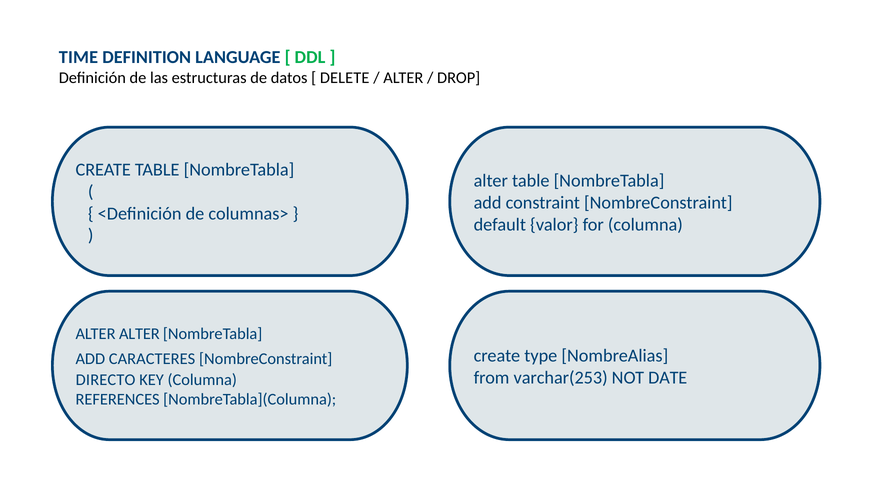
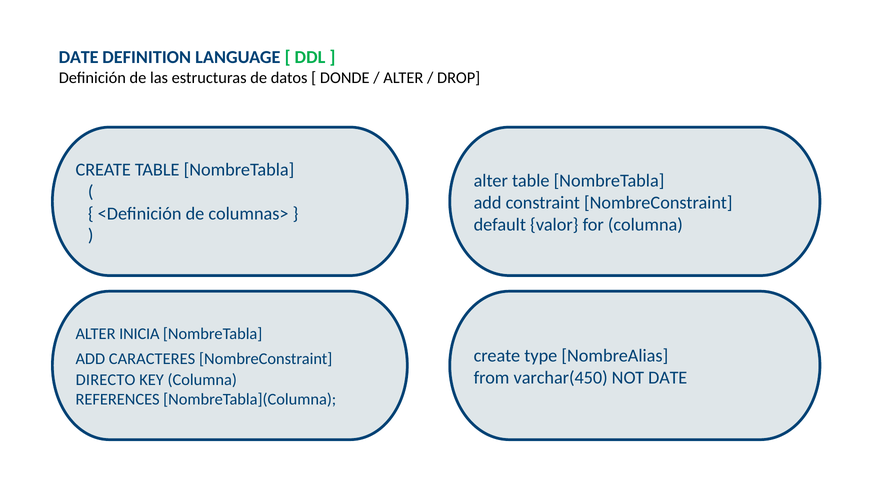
TIME at (78, 57): TIME -> DATE
DELETE: DELETE -> DONDE
ALTER ALTER: ALTER -> INICIA
varchar(253: varchar(253 -> varchar(450
